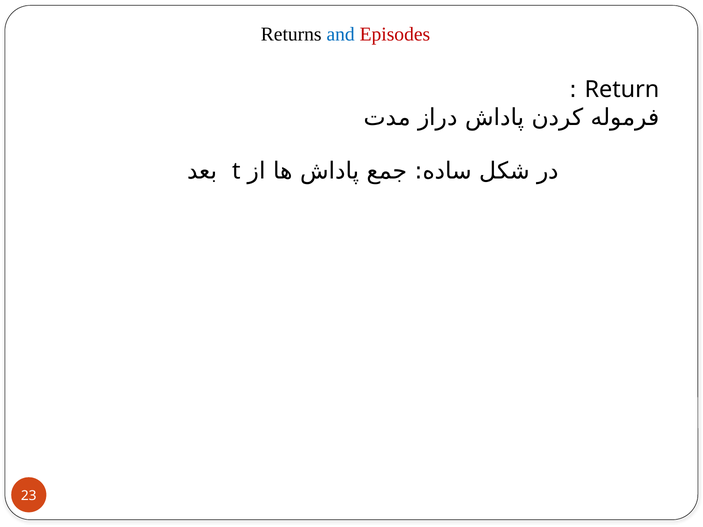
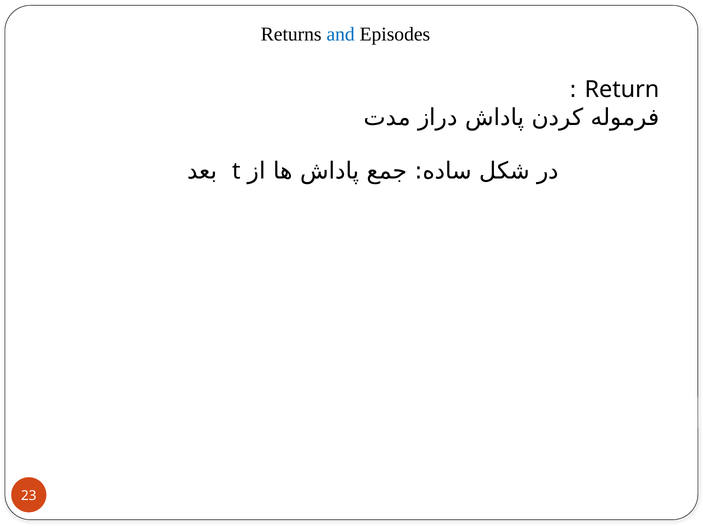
Episodes colour: red -> black
